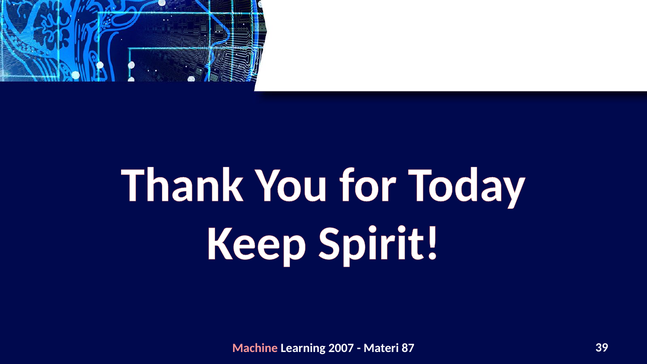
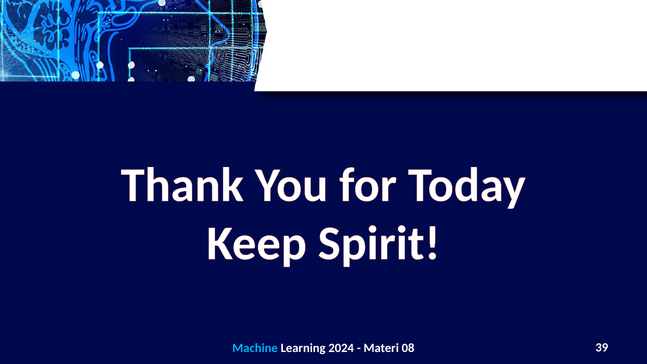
Machine colour: pink -> light blue
2007: 2007 -> 2024
87: 87 -> 08
